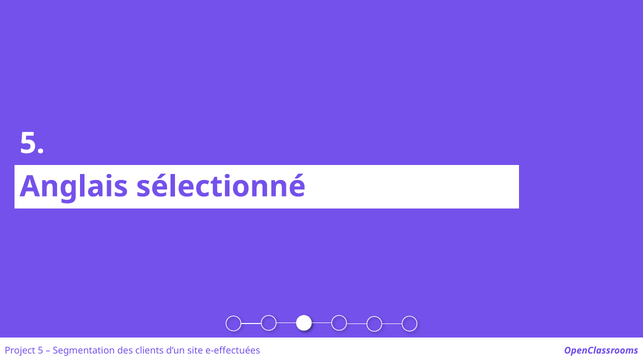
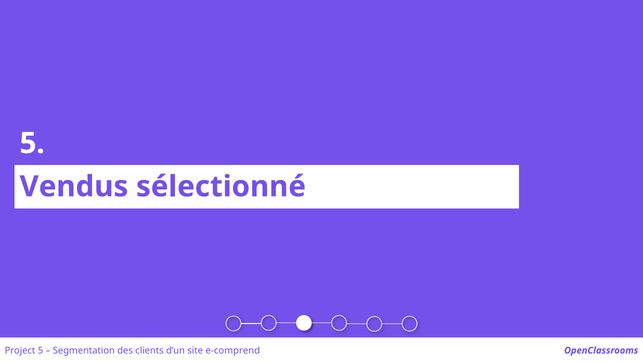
Anglais: Anglais -> Vendus
e-effectuées: e-effectuées -> e-comprend
